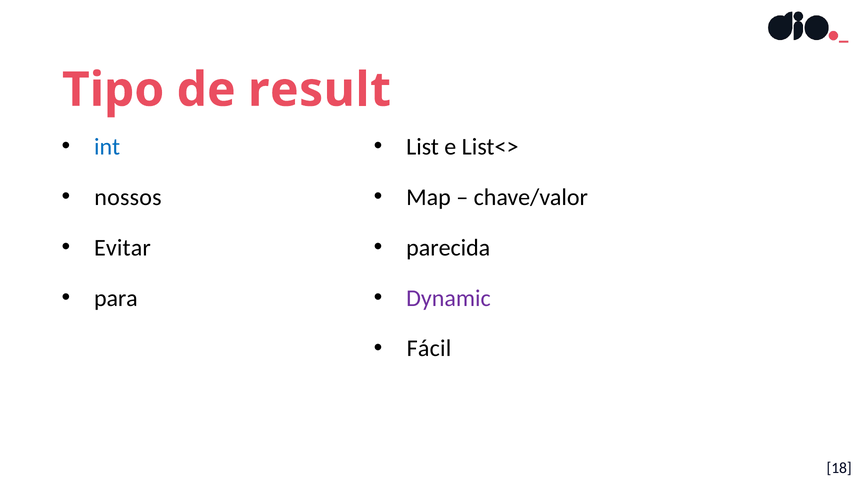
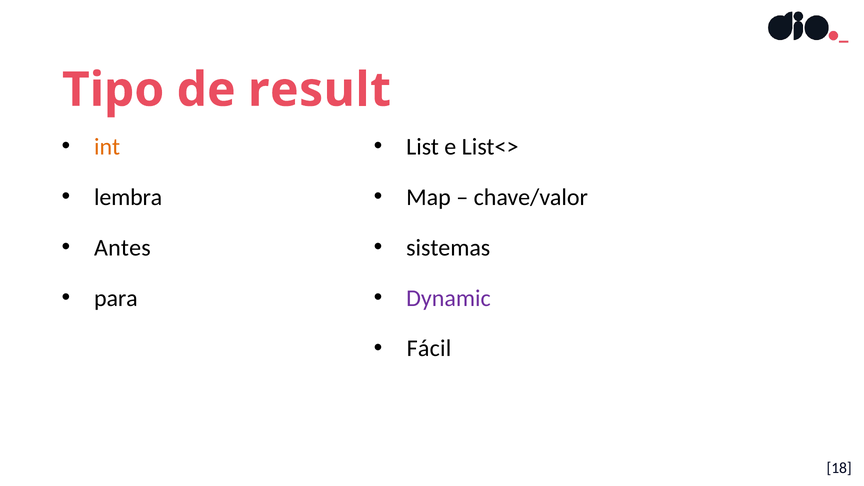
int colour: blue -> orange
nossos: nossos -> lembra
Evitar: Evitar -> Antes
parecida: parecida -> sistemas
